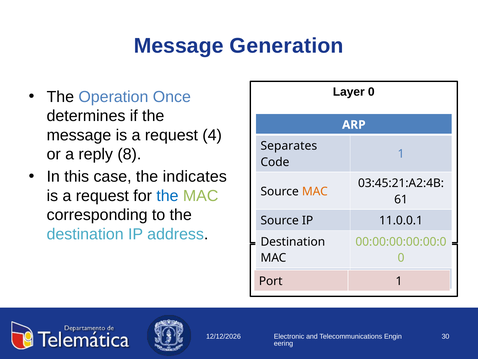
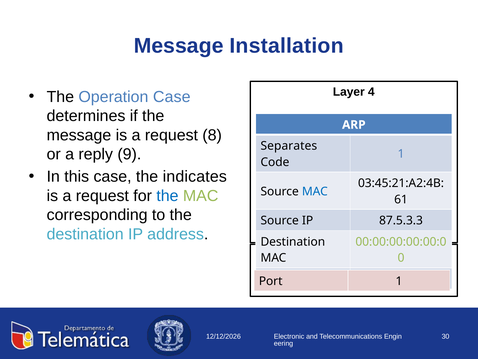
Generation: Generation -> Installation
Layer 0: 0 -> 4
Operation Once: Once -> Case
4: 4 -> 8
8: 8 -> 9
MAC at (315, 191) colour: orange -> blue
11.0.0.1: 11.0.0.1 -> 87.5.3.3
